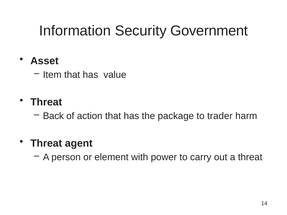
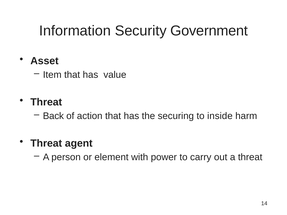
package: package -> securing
trader: trader -> inside
